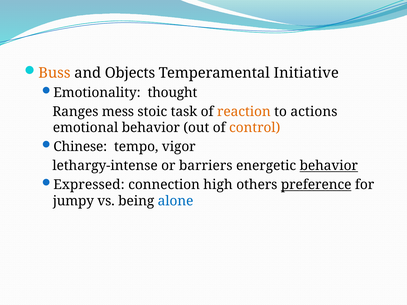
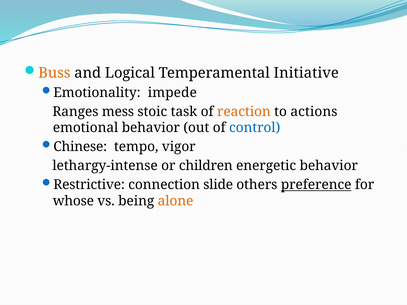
Objects: Objects -> Logical
thought: thought -> impede
control colour: orange -> blue
barriers: barriers -> children
behavior at (329, 166) underline: present -> none
Expressed: Expressed -> Restrictive
high: high -> slide
jumpy: jumpy -> whose
alone colour: blue -> orange
